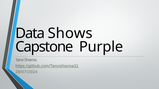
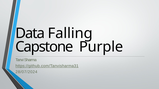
Shows: Shows -> Falling
